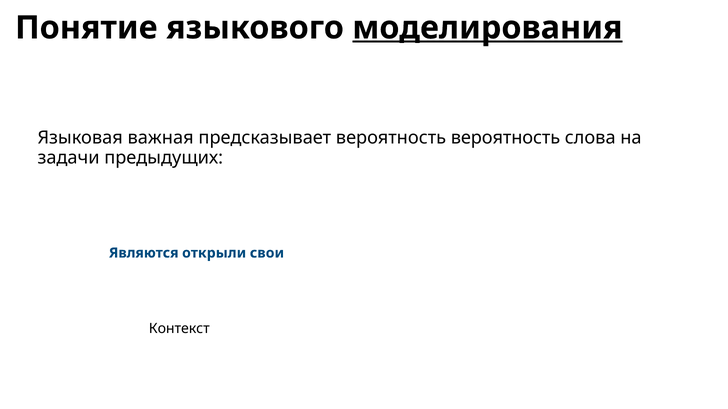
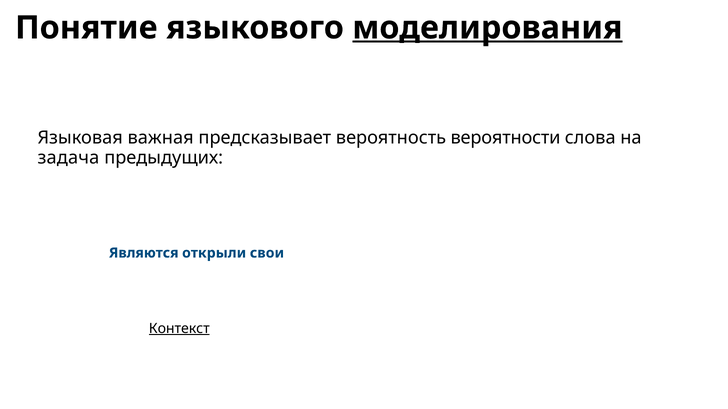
вероятность вероятность: вероятность -> вероятности
задачи: задачи -> задача
Контекст underline: none -> present
